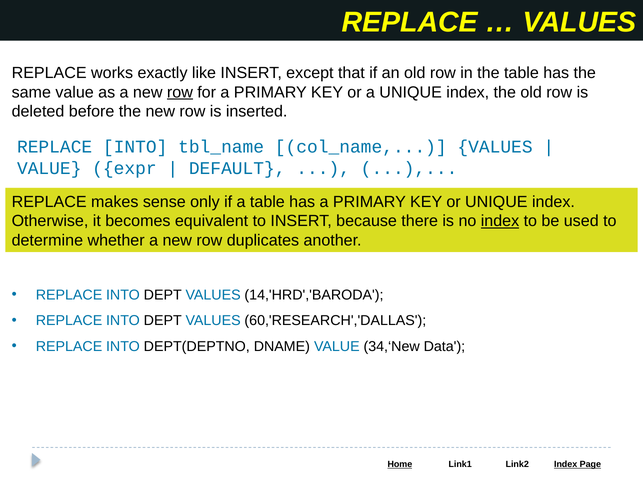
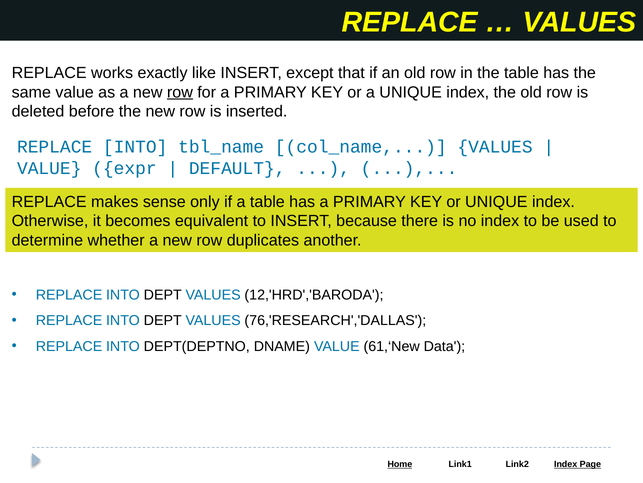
index at (500, 221) underline: present -> none
14,'HRD','BARODA: 14,'HRD','BARODA -> 12,'HRD','BARODA
60,'RESEARCH','DALLAS: 60,'RESEARCH','DALLAS -> 76,'RESEARCH','DALLAS
34,‘New: 34,‘New -> 61,‘New
